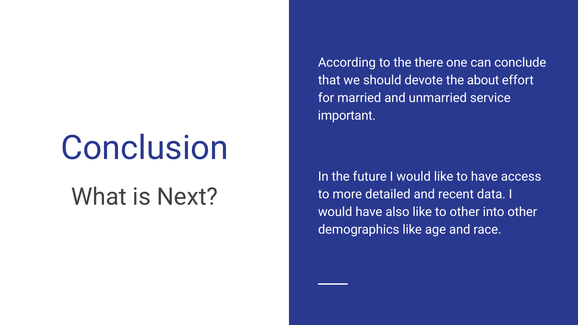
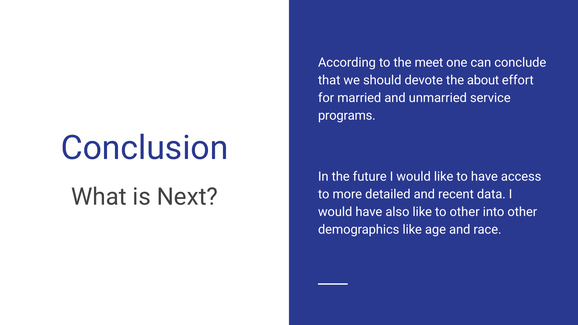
there: there -> meet
important: important -> programs
